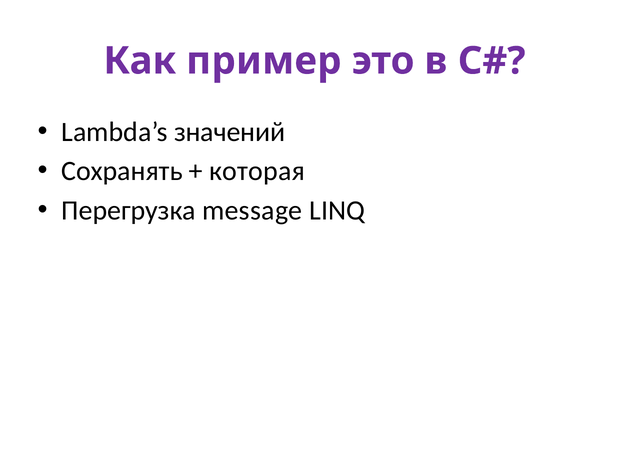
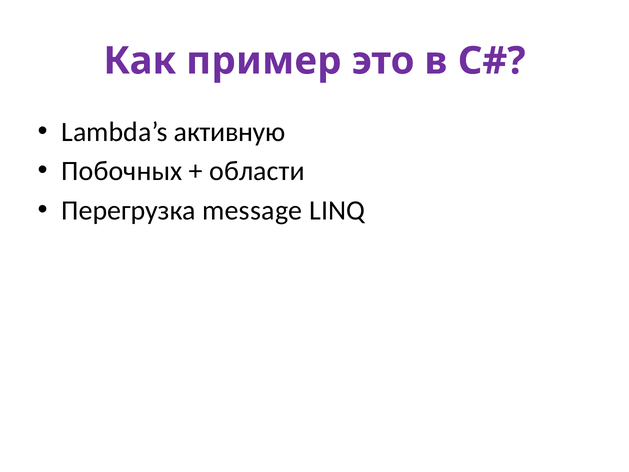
значений: значений -> активную
Сохранять: Сохранять -> Побочных
которая: которая -> области
